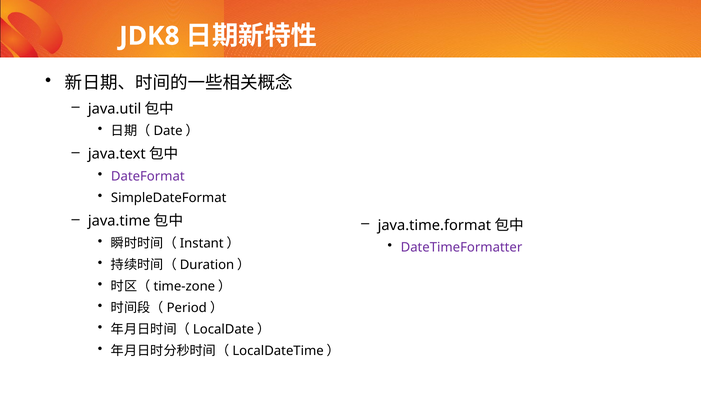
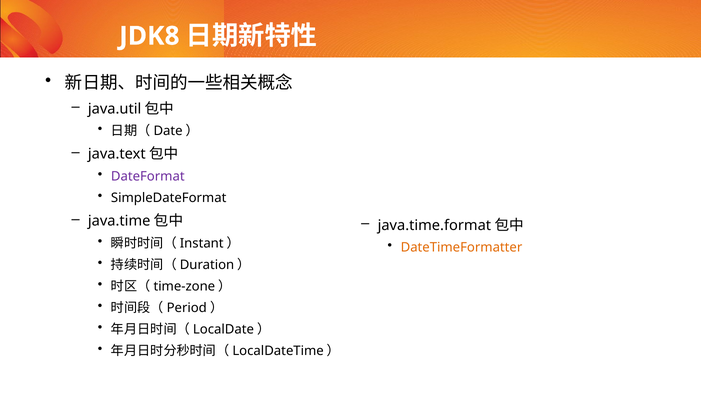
DateTimeFormatter colour: purple -> orange
